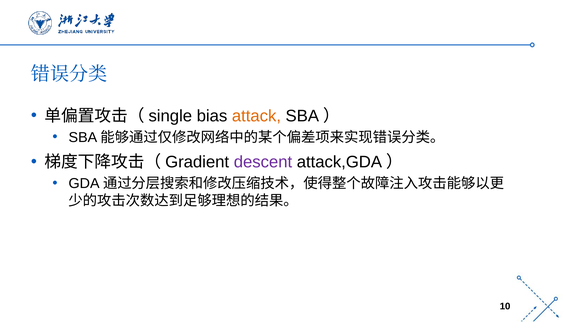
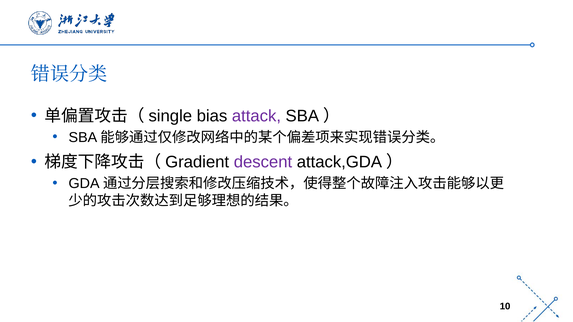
attack colour: orange -> purple
